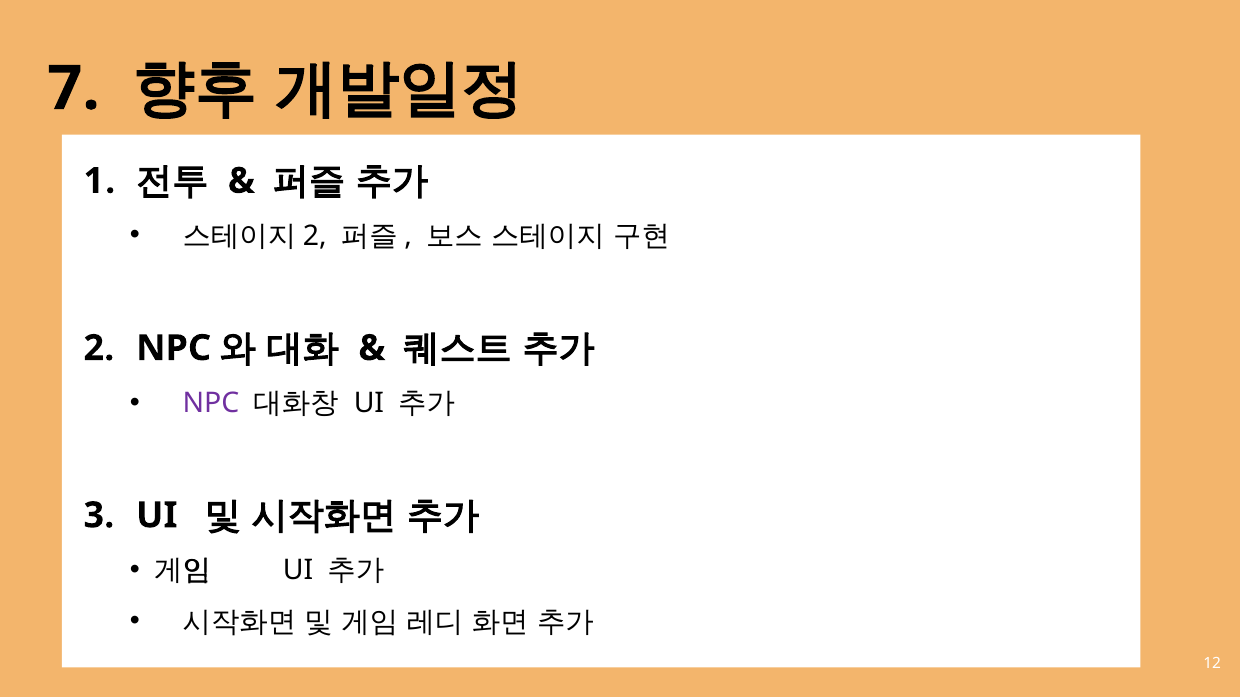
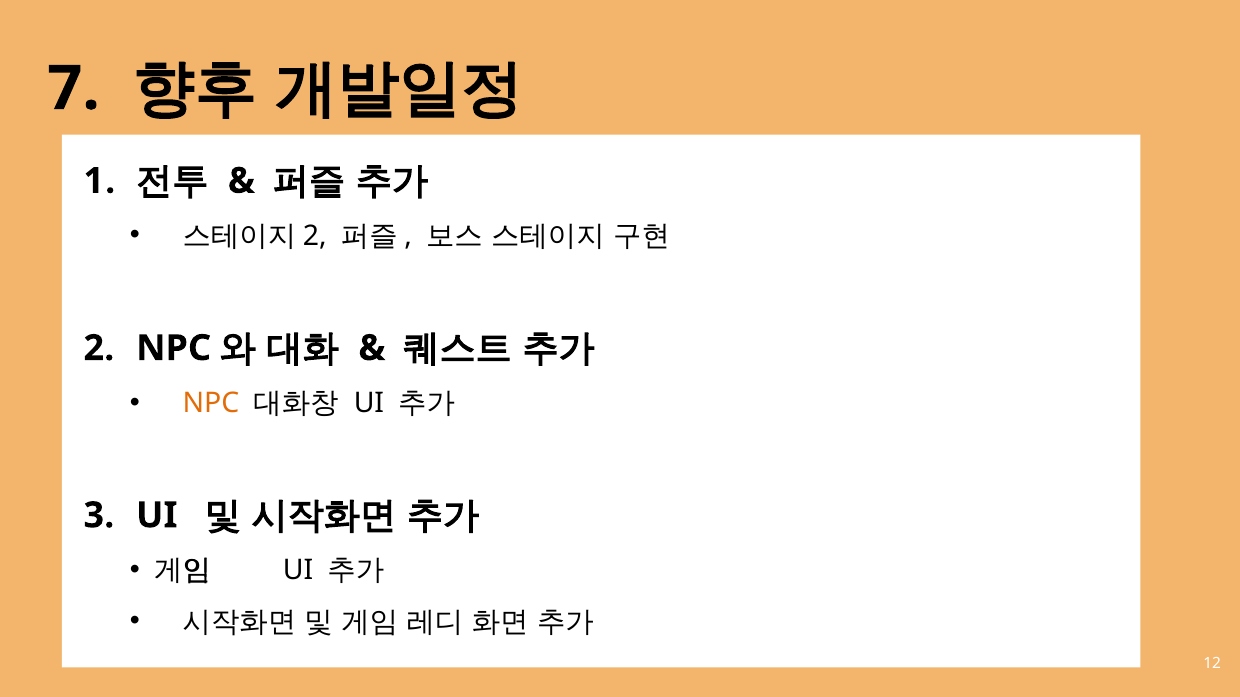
NPC at (211, 404) colour: purple -> orange
